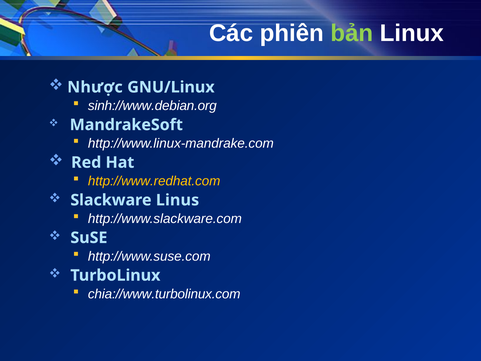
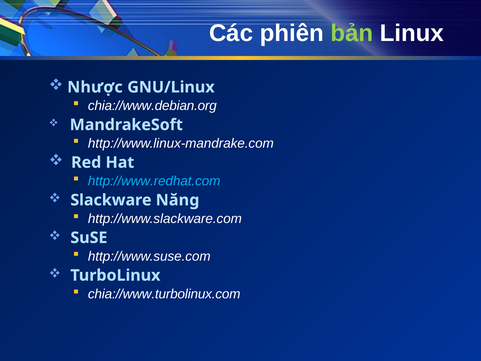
sinh://www.debian.org: sinh://www.debian.org -> chia://www.debian.org
http://www.redhat.com colour: yellow -> light blue
Linus: Linus -> Năng
